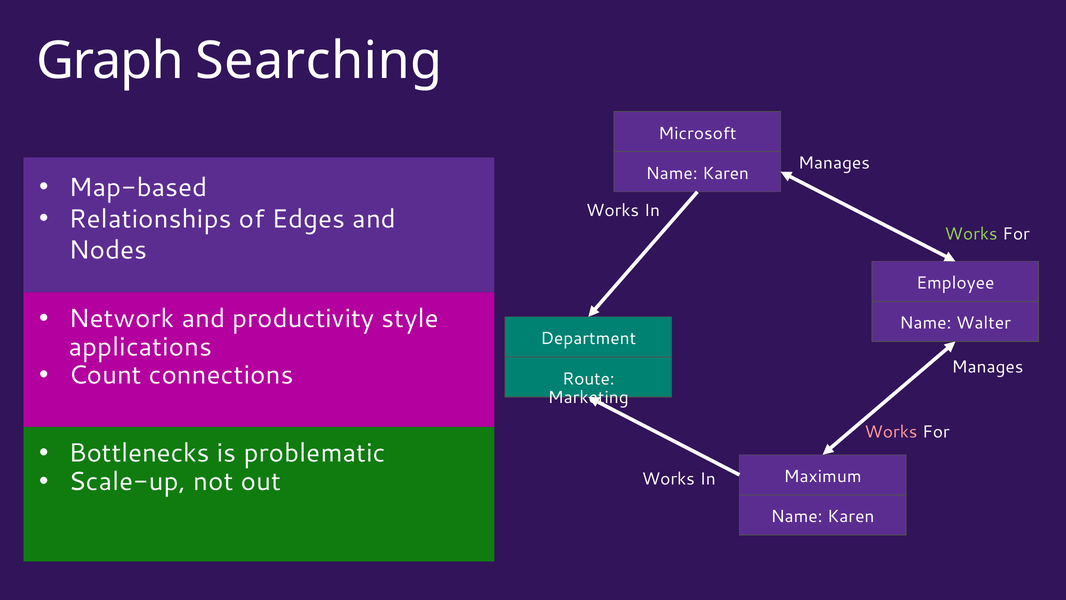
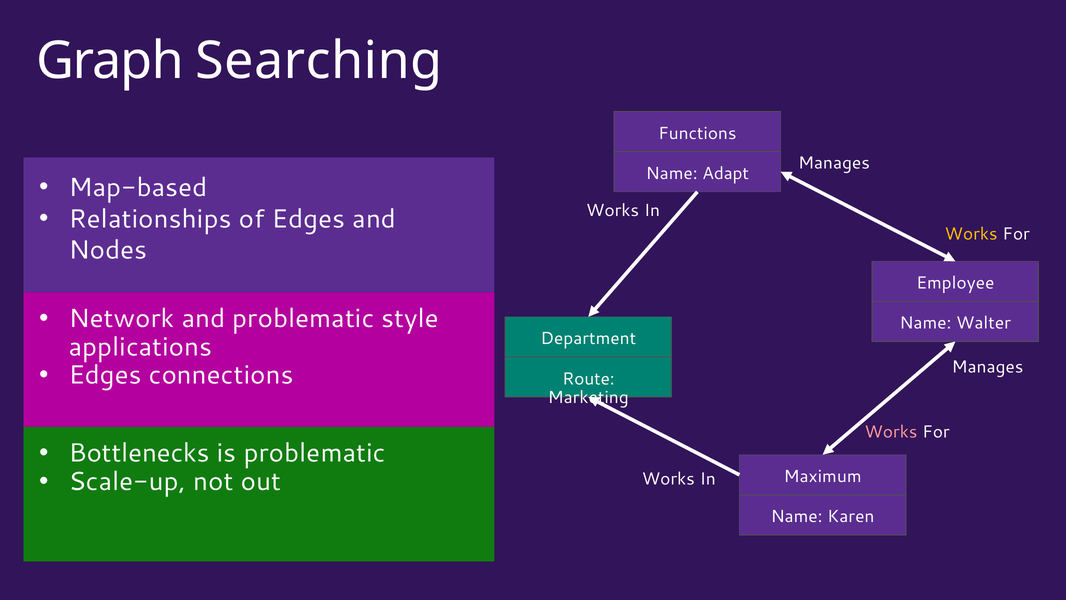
Microsoft: Microsoft -> Functions
Karen at (726, 173): Karen -> Adapt
Works at (971, 234) colour: light green -> yellow
and productivity: productivity -> problematic
Count at (105, 375): Count -> Edges
